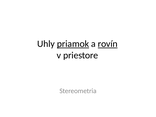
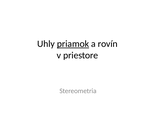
rovín underline: present -> none
